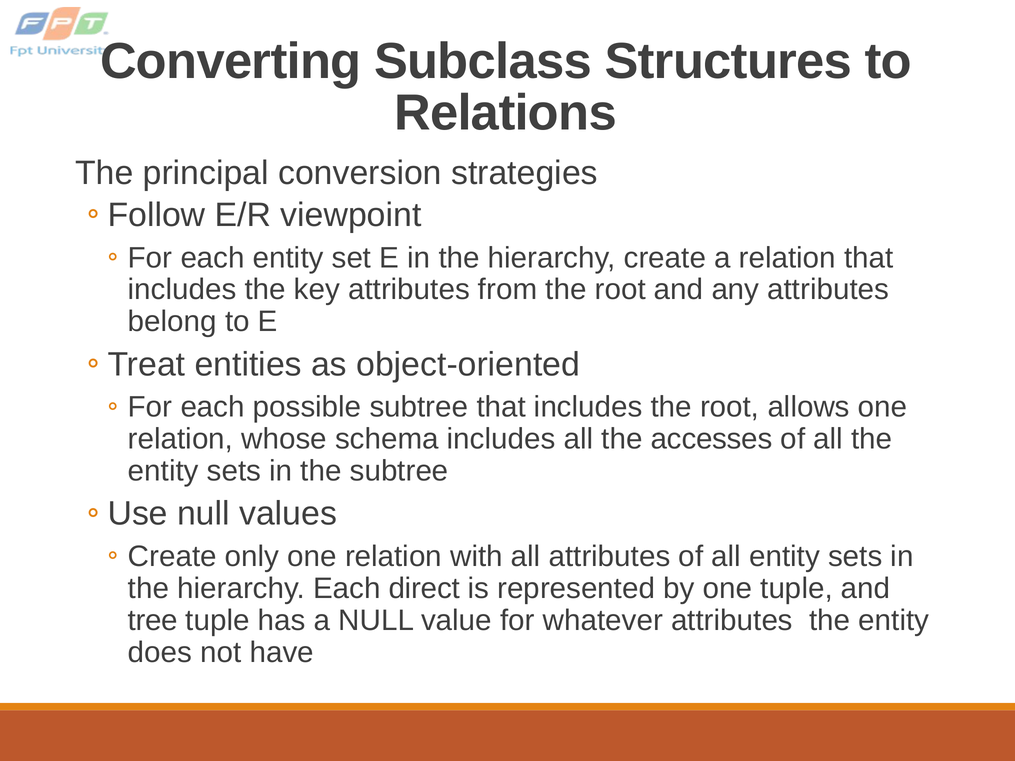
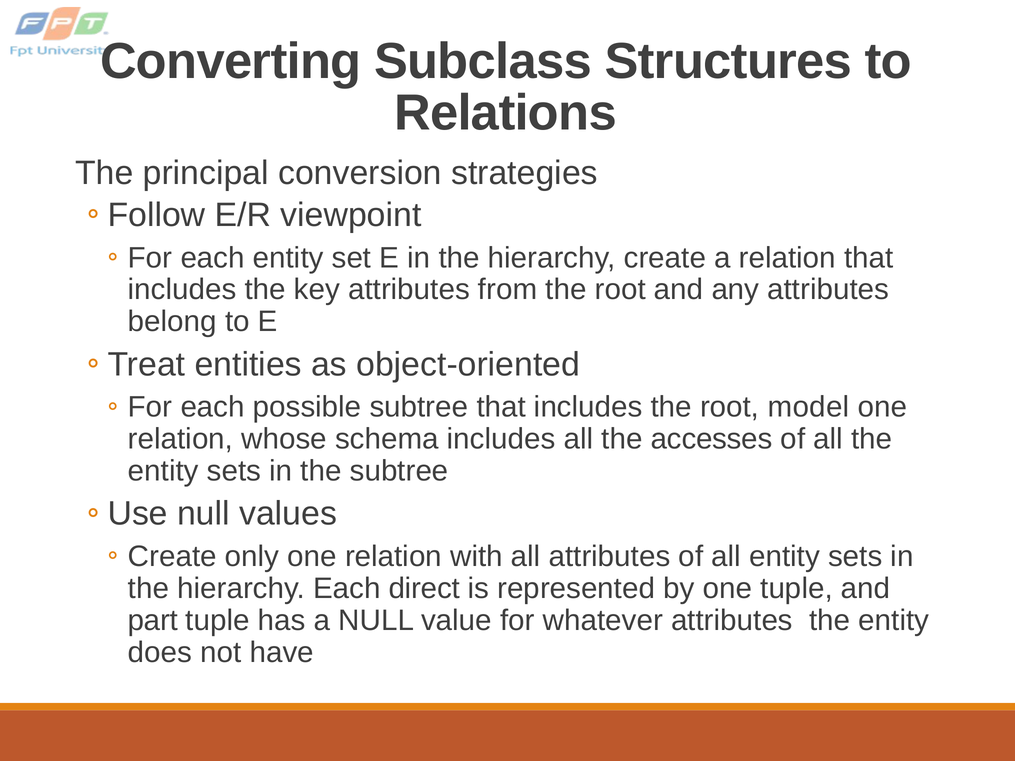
allows: allows -> model
tree: tree -> part
